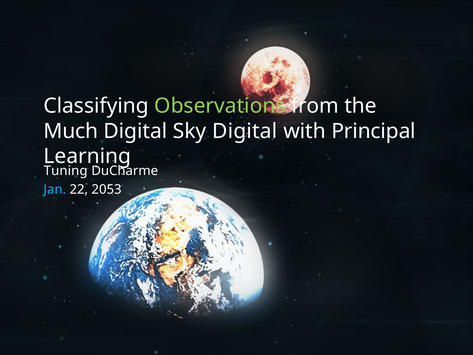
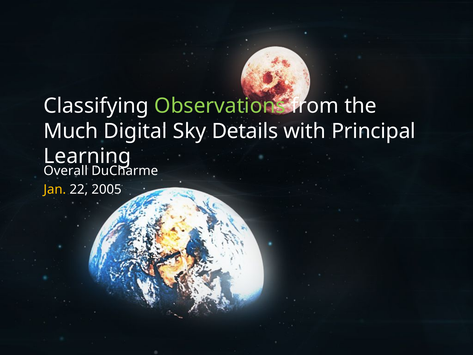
Sky Digital: Digital -> Details
Tuning: Tuning -> Overall
Jan colour: light blue -> yellow
2053: 2053 -> 2005
